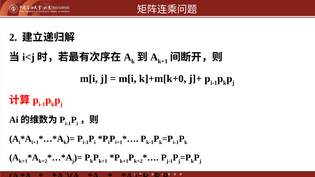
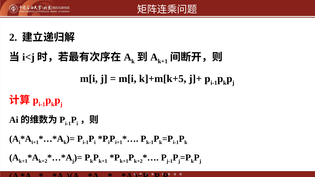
k]+m[k+0: k]+m[k+0 -> k]+m[k+5
